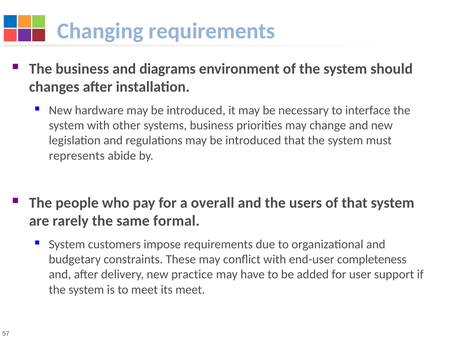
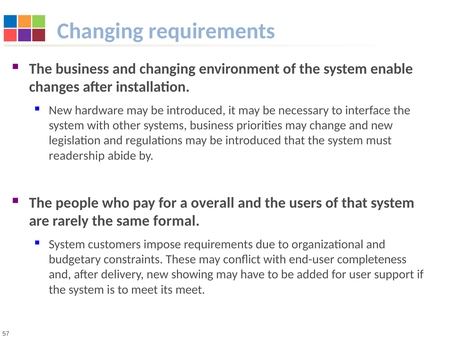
and diagrams: diagrams -> changing
should: should -> enable
represents: represents -> readership
practice: practice -> showing
